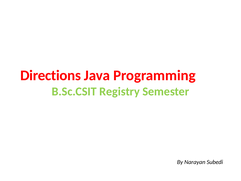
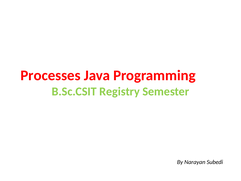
Directions: Directions -> Processes
